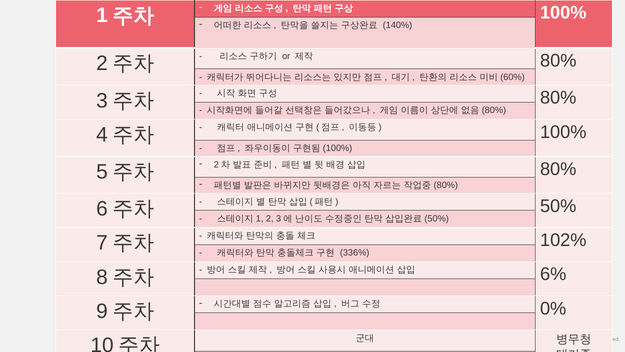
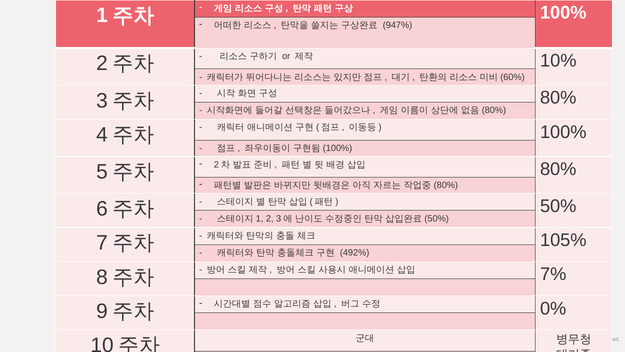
140%: 140% -> 947%
80% at (558, 61): 80% -> 10%
102%: 102% -> 105%
336%: 336% -> 492%
6%: 6% -> 7%
